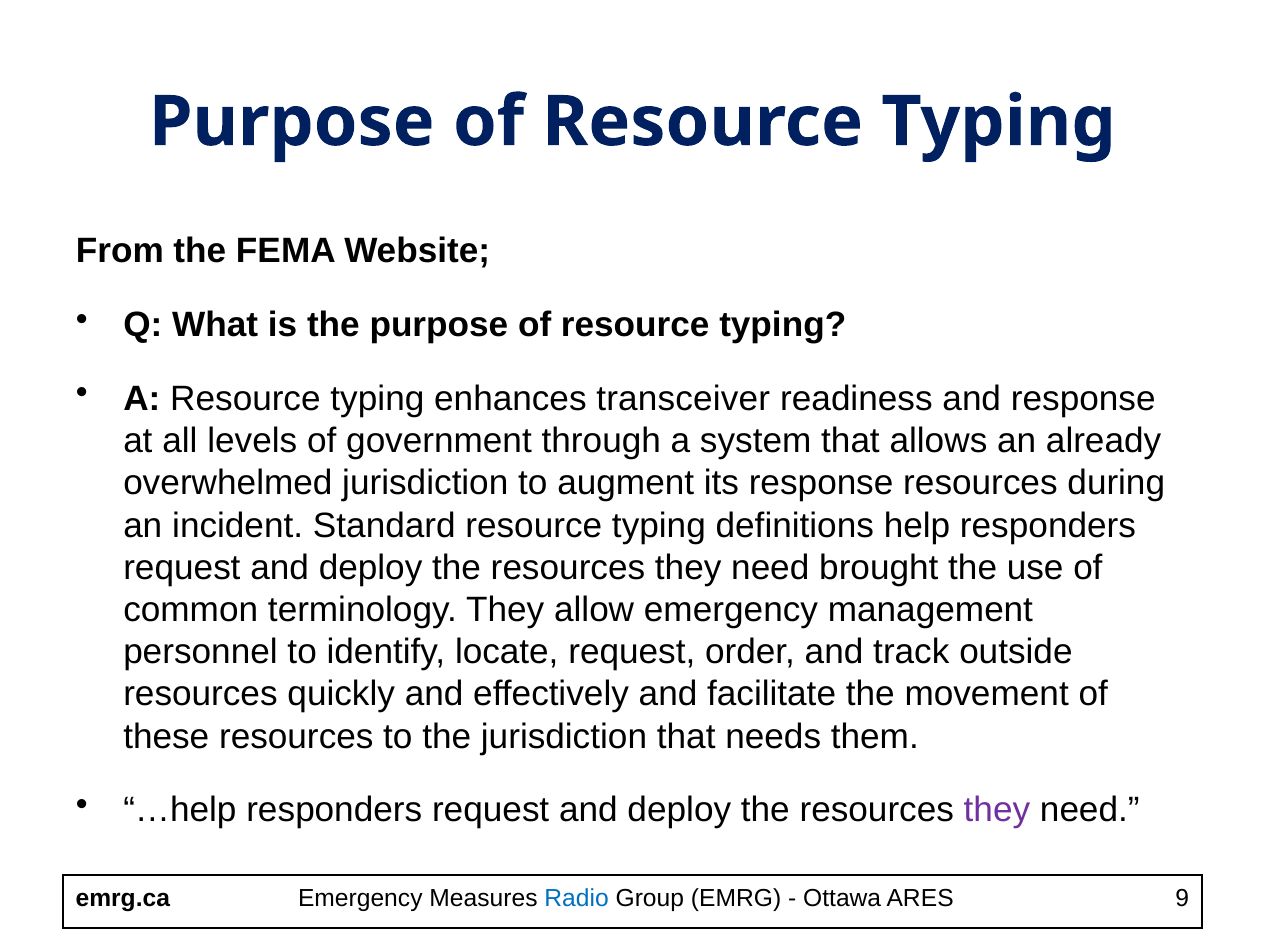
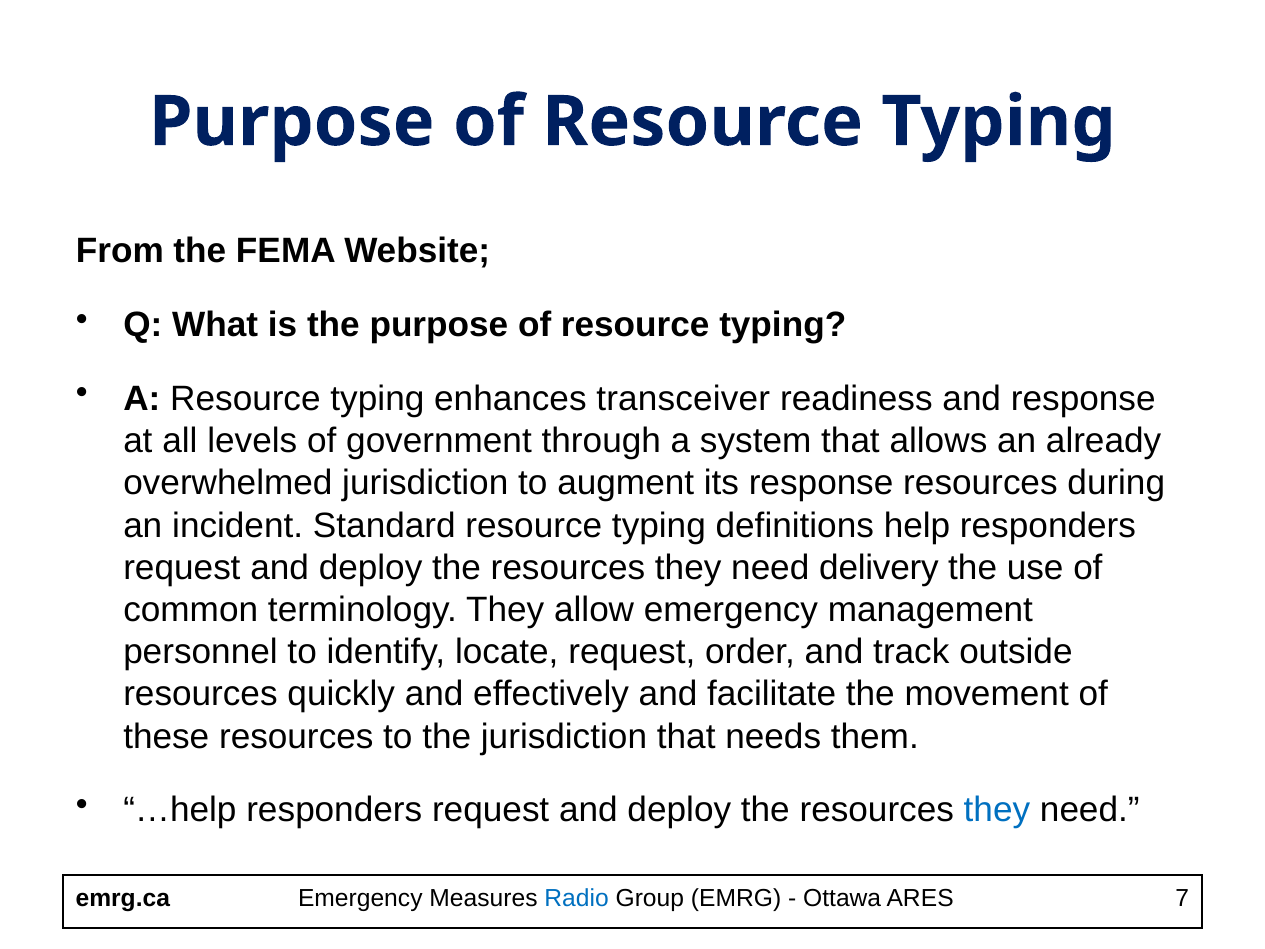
brought: brought -> delivery
they at (997, 810) colour: purple -> blue
9: 9 -> 7
